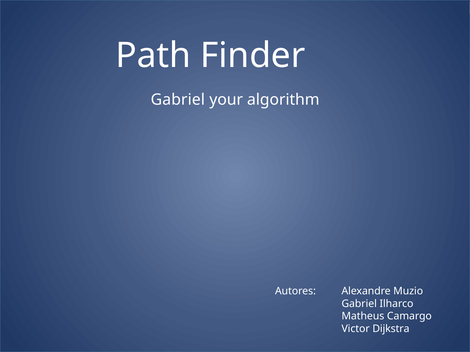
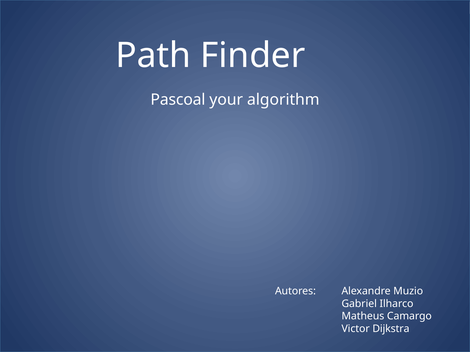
Gabriel at (178, 100): Gabriel -> Pascoal
